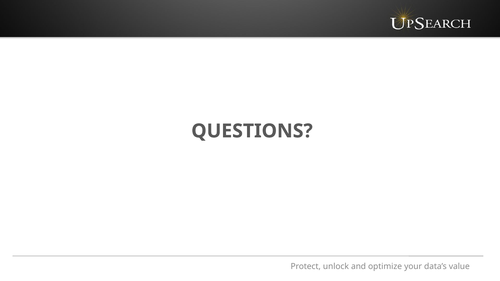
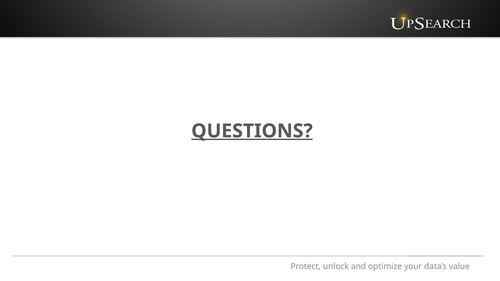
QUESTIONS underline: none -> present
